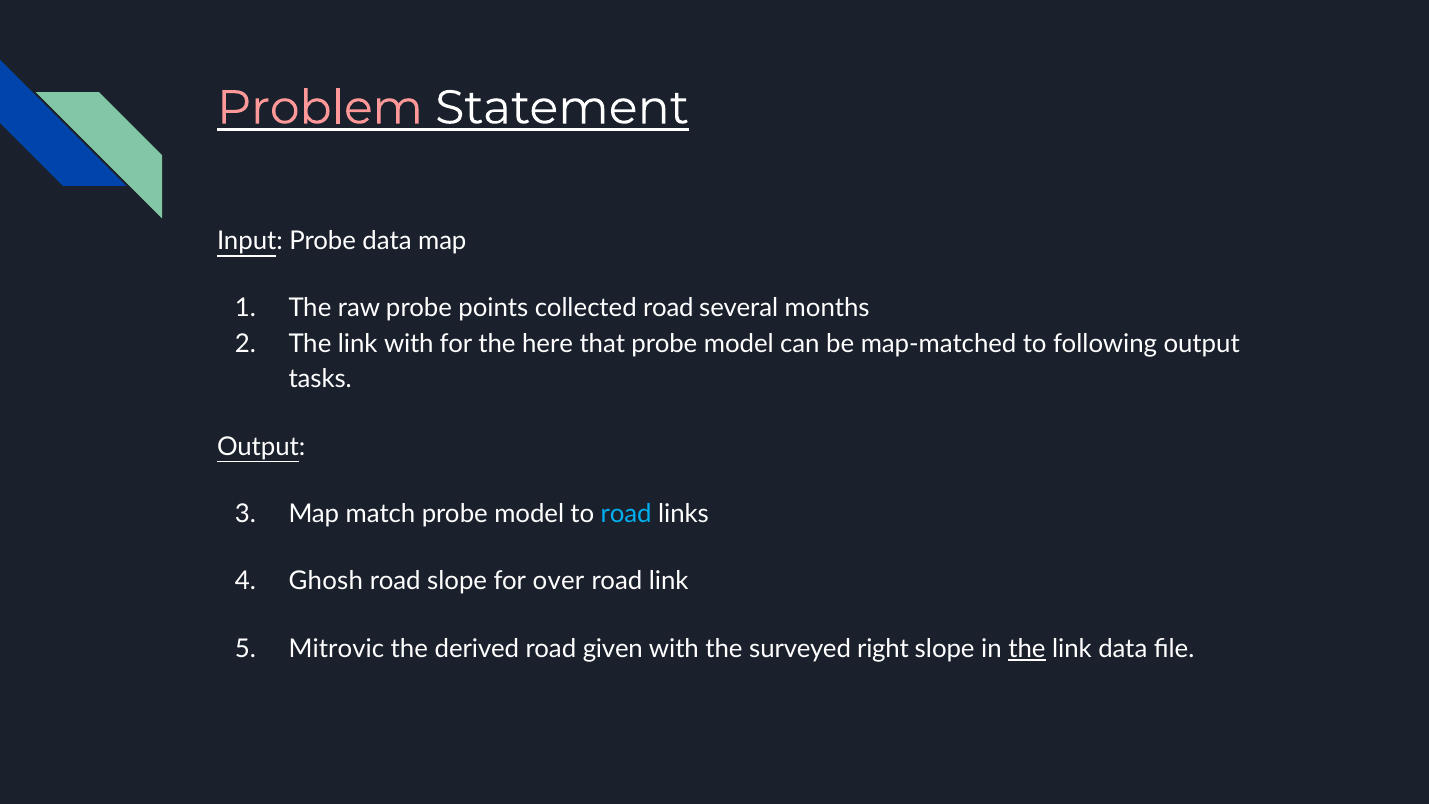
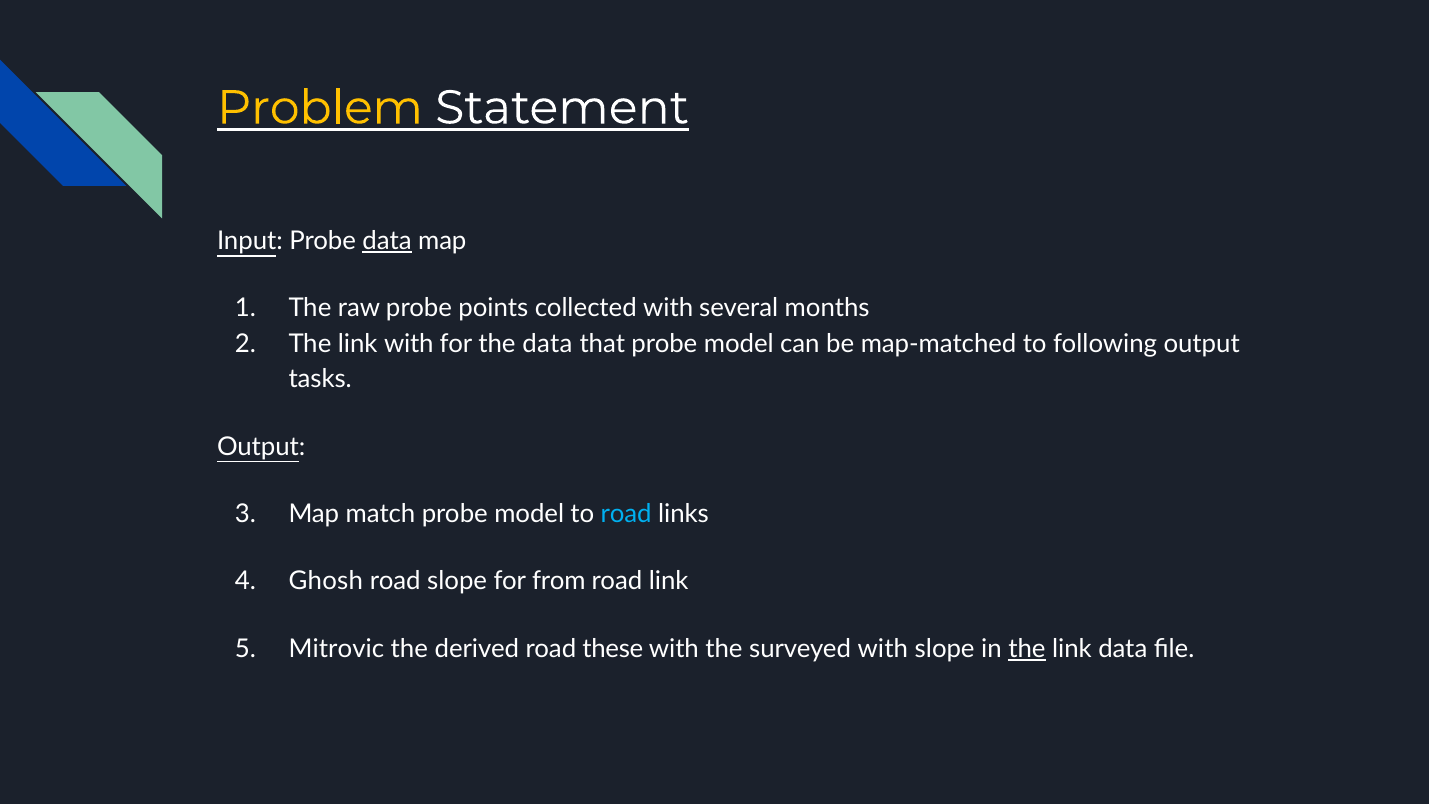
Problem colour: pink -> yellow
data at (387, 241) underline: none -> present
collected road: road -> with
the here: here -> data
over: over -> from
given: given -> these
surveyed right: right -> with
